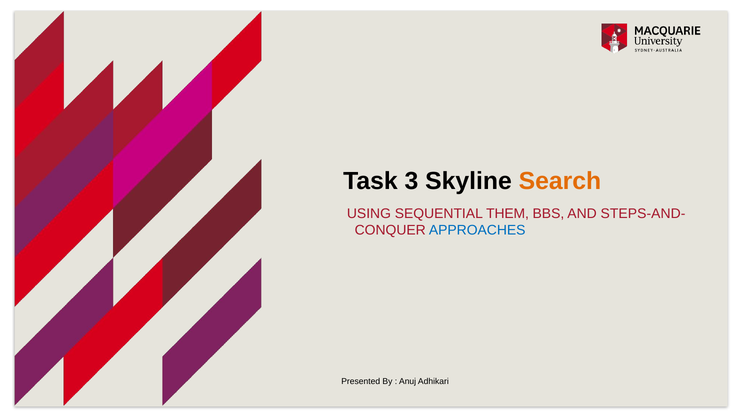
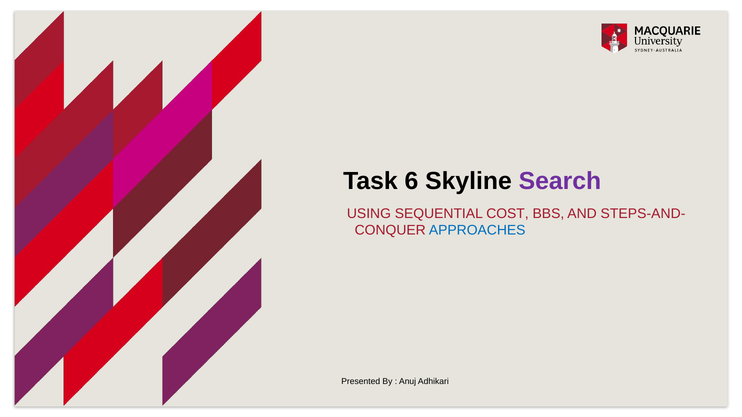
3: 3 -> 6
Search colour: orange -> purple
THEM: THEM -> COST
